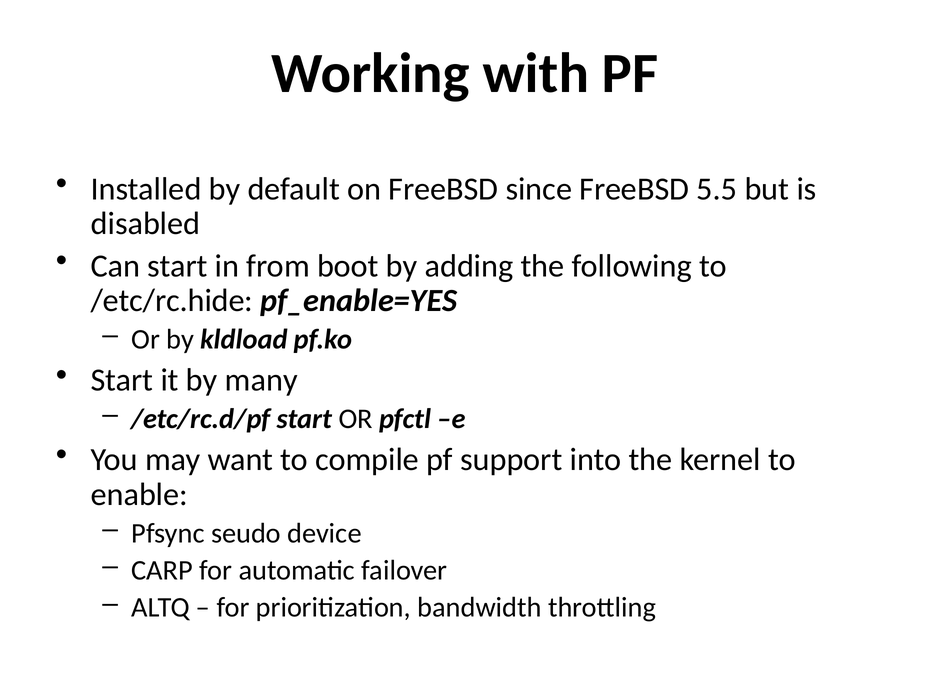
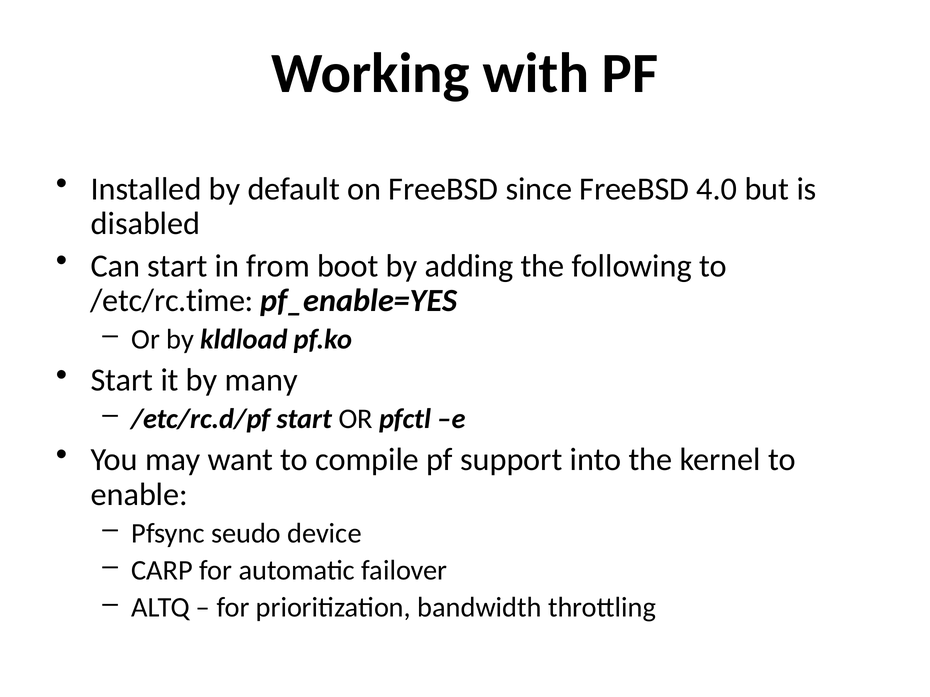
5.5: 5.5 -> 4.0
/etc/rc.hide: /etc/rc.hide -> /etc/rc.time
